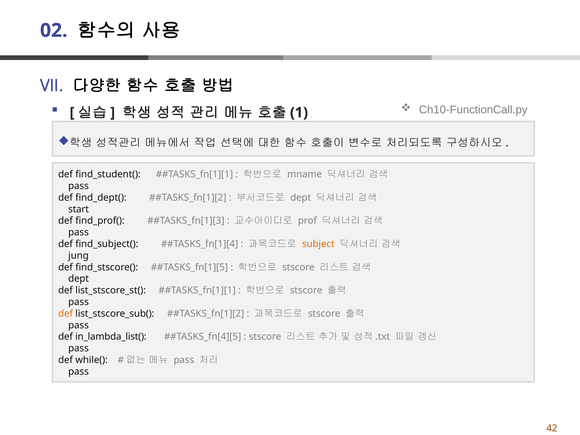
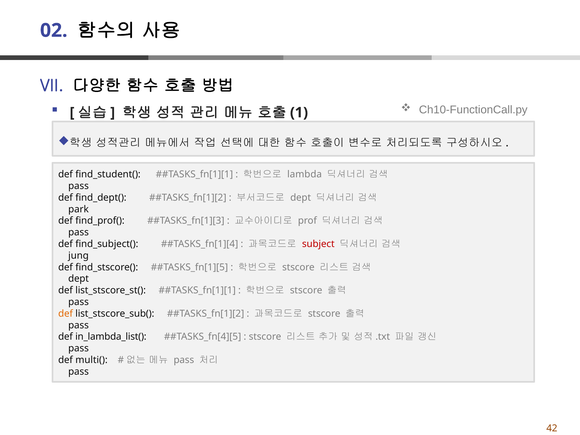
mname: mname -> lambda
start: start -> park
subject colour: orange -> red
while(: while( -> multi(
